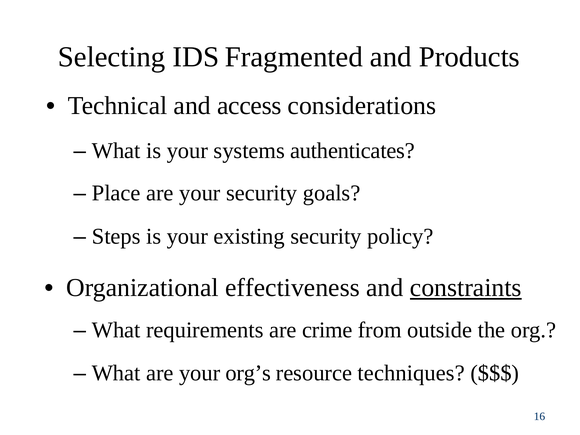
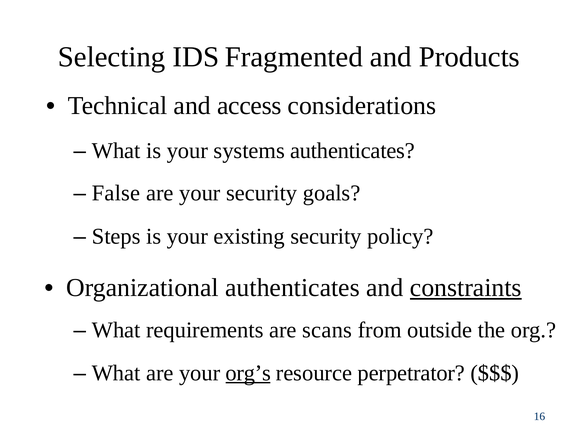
Place: Place -> False
Organizational effectiveness: effectiveness -> authenticates
crime: crime -> scans
org’s underline: none -> present
techniques: techniques -> perpetrator
